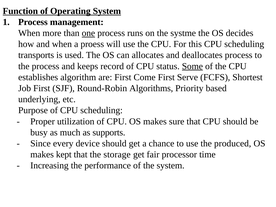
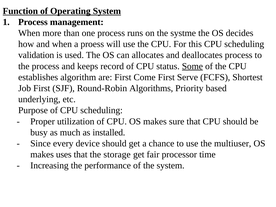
one underline: present -> none
transports: transports -> validation
supports: supports -> installed
produced: produced -> multiuser
kept: kept -> uses
